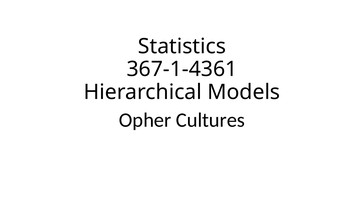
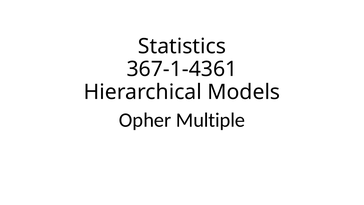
Cultures: Cultures -> Multiple
